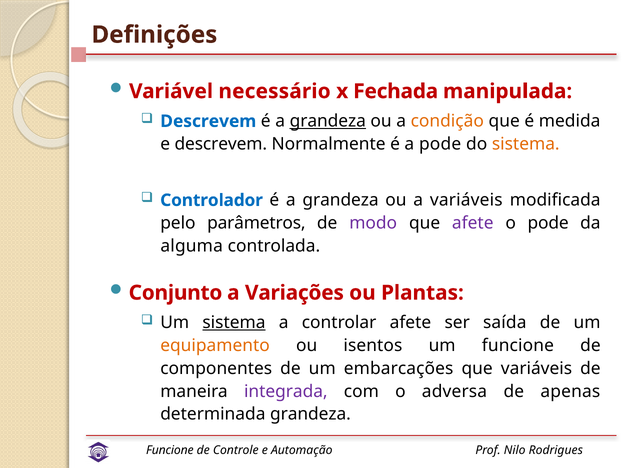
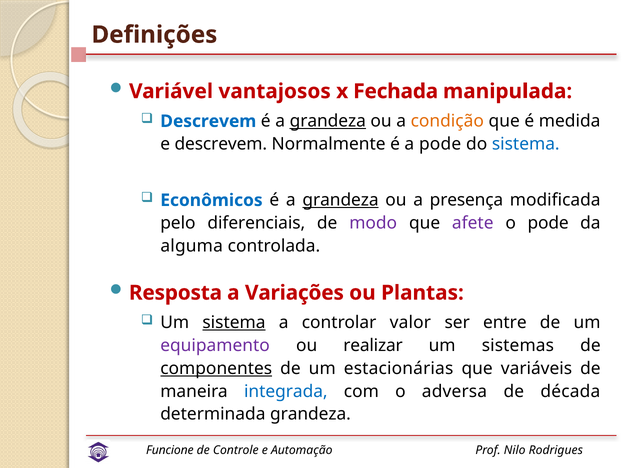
necessário: necessário -> vantajosos
sistema at (526, 144) colour: orange -> blue
Controlador: Controlador -> Econômicos
grandeza at (341, 200) underline: none -> present
a variáveis: variáveis -> presença
parâmetros: parâmetros -> diferenciais
Conjunto: Conjunto -> Resposta
controlar afete: afete -> valor
saída: saída -> entre
equipamento colour: orange -> purple
isentos: isentos -> realizar
um funcione: funcione -> sistemas
componentes underline: none -> present
embarcações: embarcações -> estacionárias
integrada colour: purple -> blue
apenas: apenas -> década
